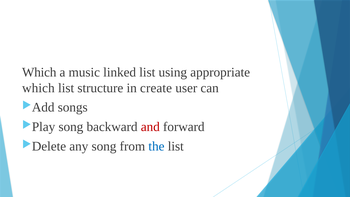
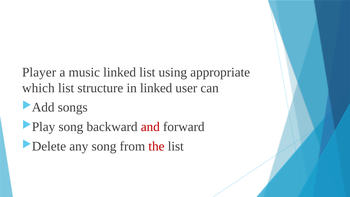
Which at (39, 72): Which -> Player
in create: create -> linked
the colour: blue -> red
